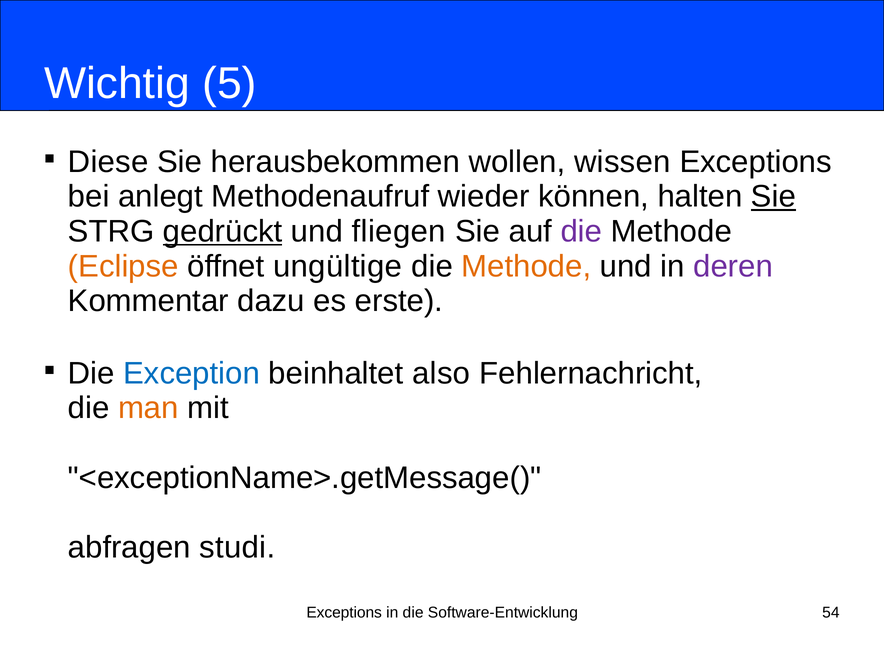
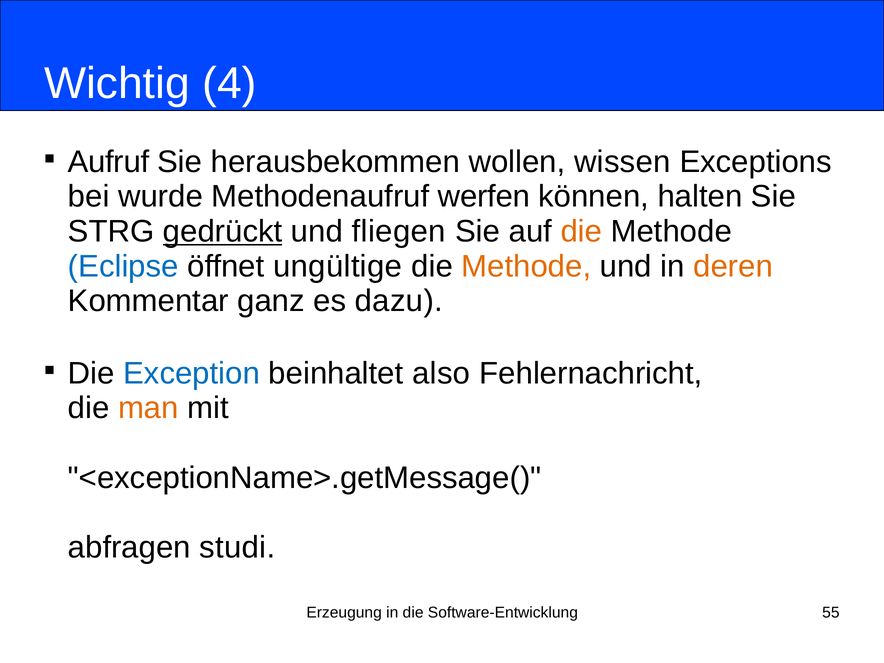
5: 5 -> 4
Diese: Diese -> Aufruf
anlegt: anlegt -> wurde
wieder: wieder -> werfen
Sie at (773, 197) underline: present -> none
die at (581, 231) colour: purple -> orange
Eclipse colour: orange -> blue
deren colour: purple -> orange
dazu: dazu -> ganz
erste: erste -> dazu
Exceptions at (344, 613): Exceptions -> Erzeugung
54: 54 -> 55
